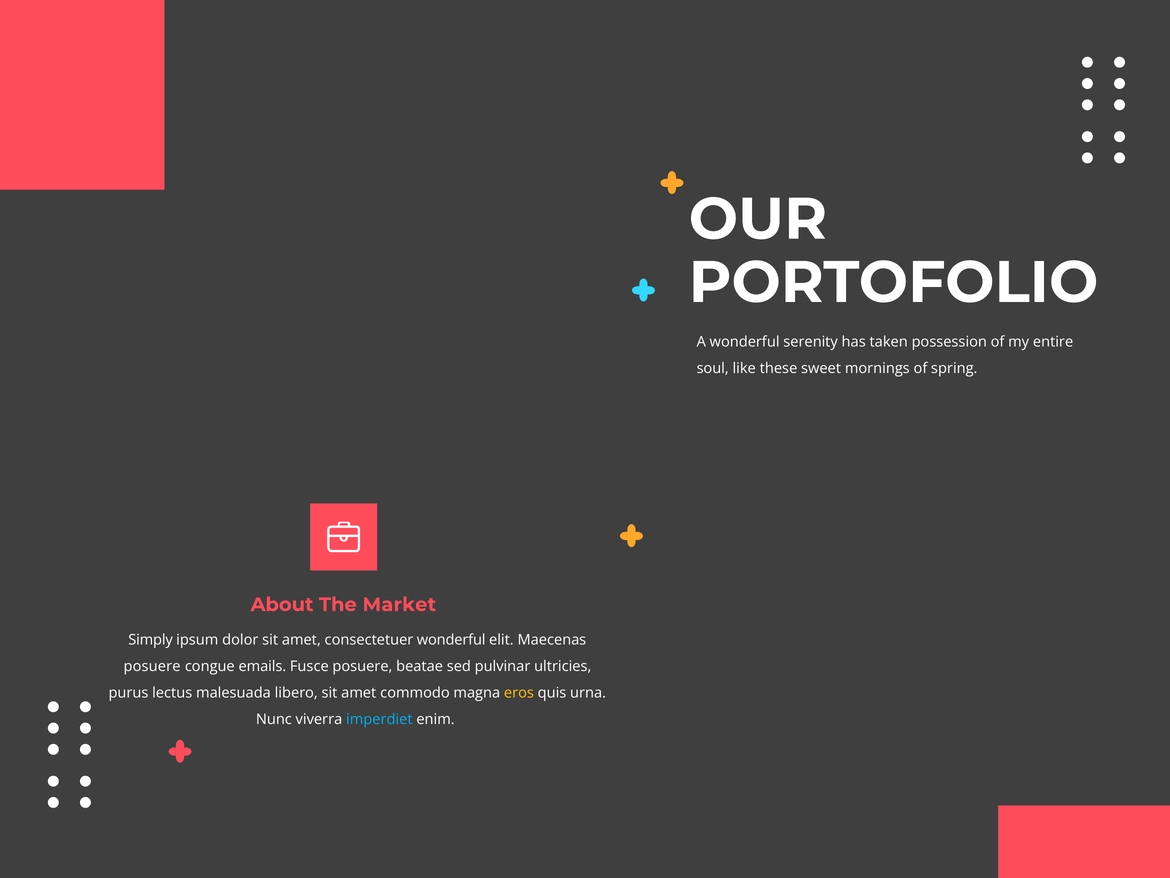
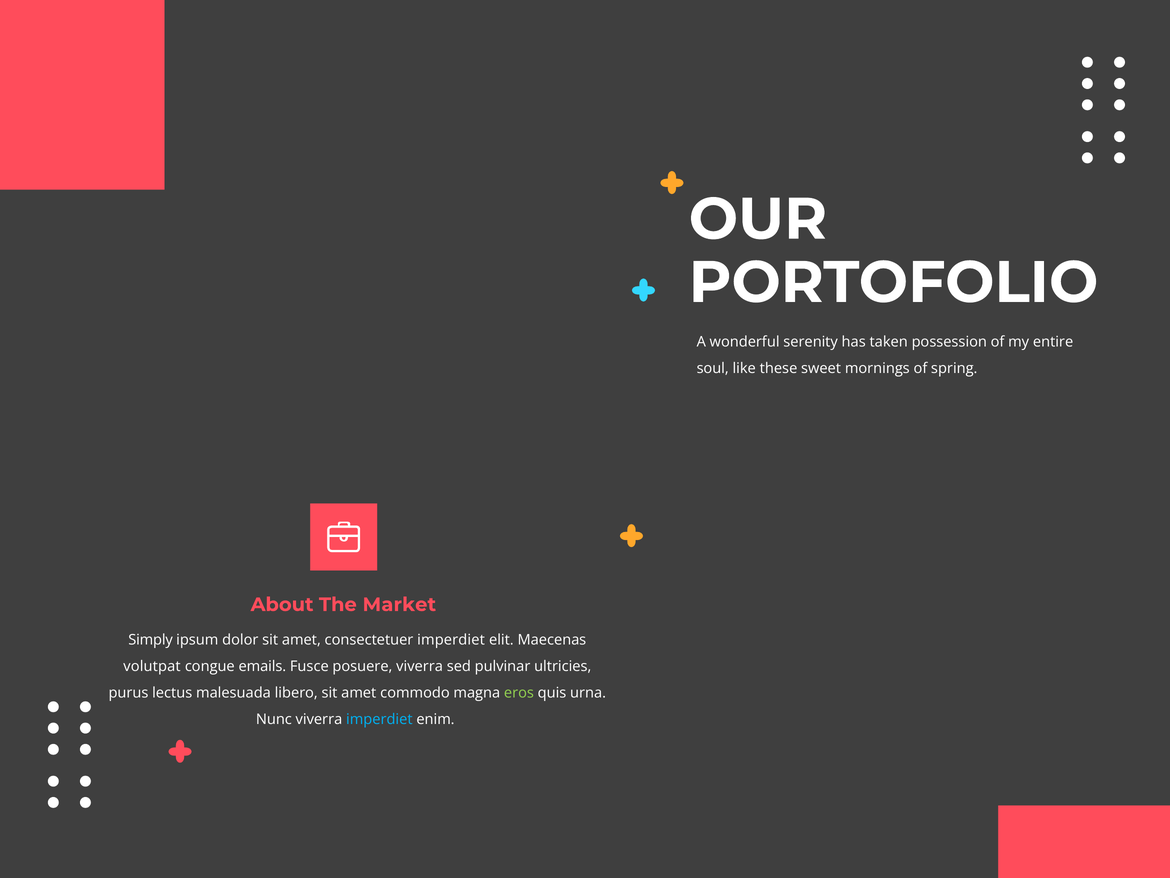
consectetuer wonderful: wonderful -> imperdiet
posuere at (152, 666): posuere -> volutpat
posuere beatae: beatae -> viverra
eros colour: yellow -> light green
